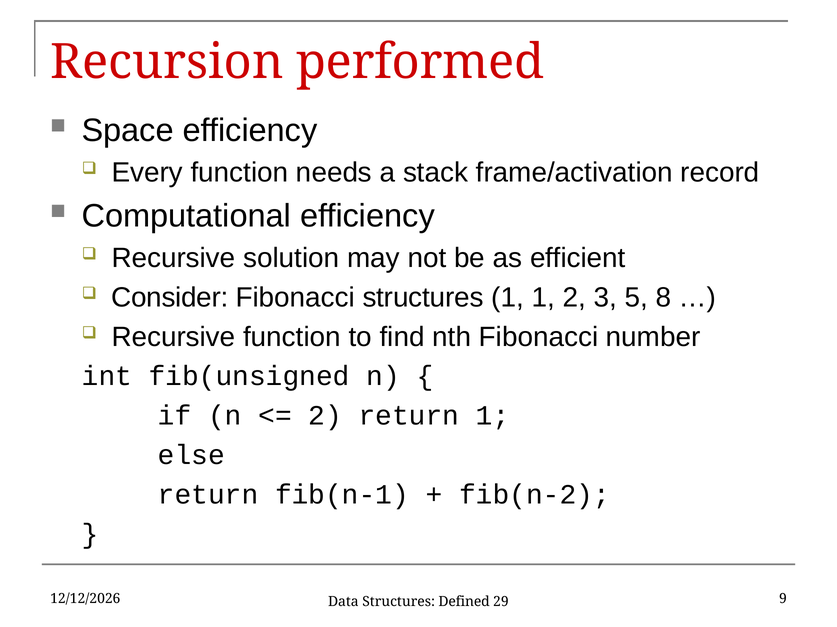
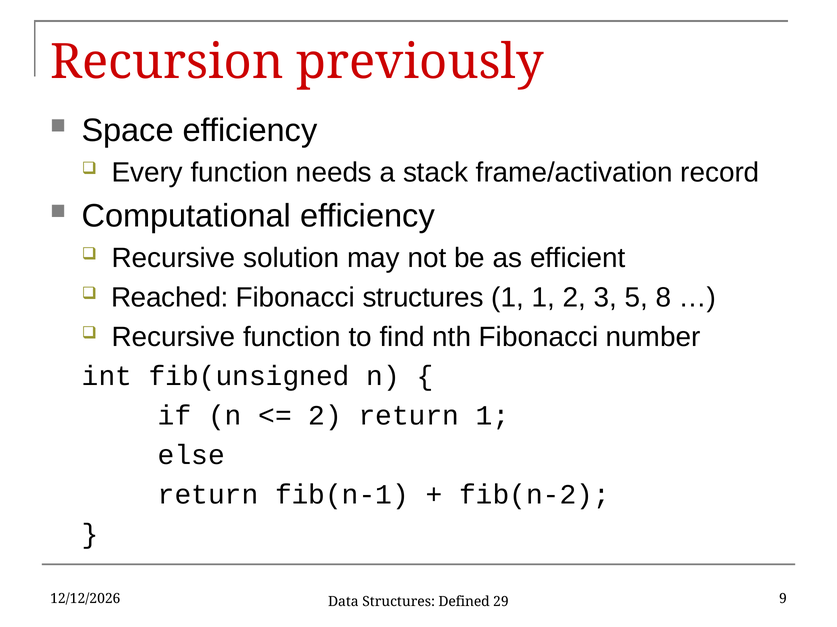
performed: performed -> previously
Consider: Consider -> Reached
